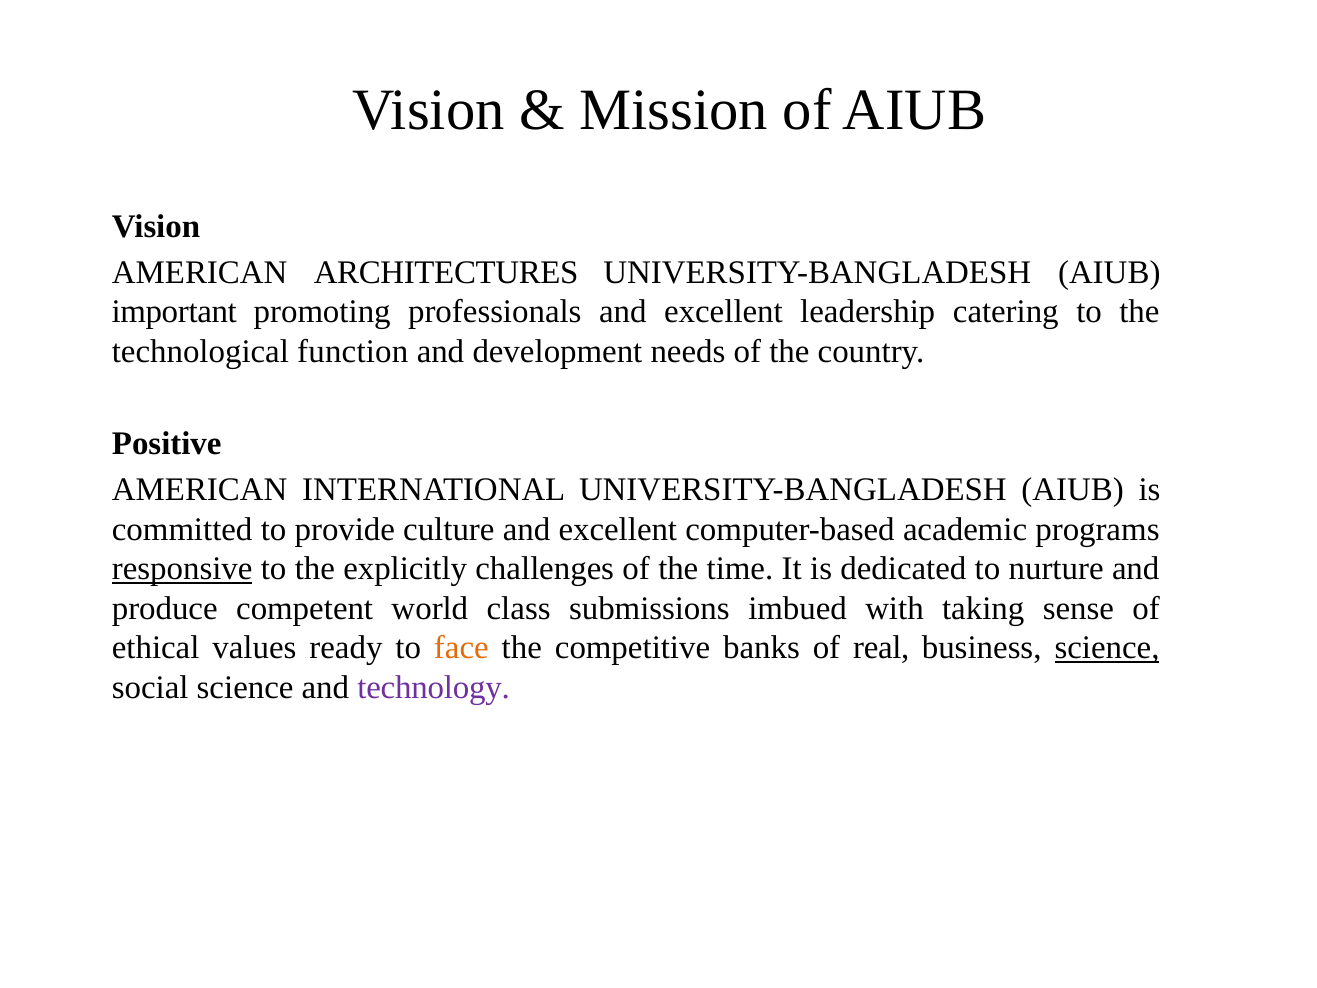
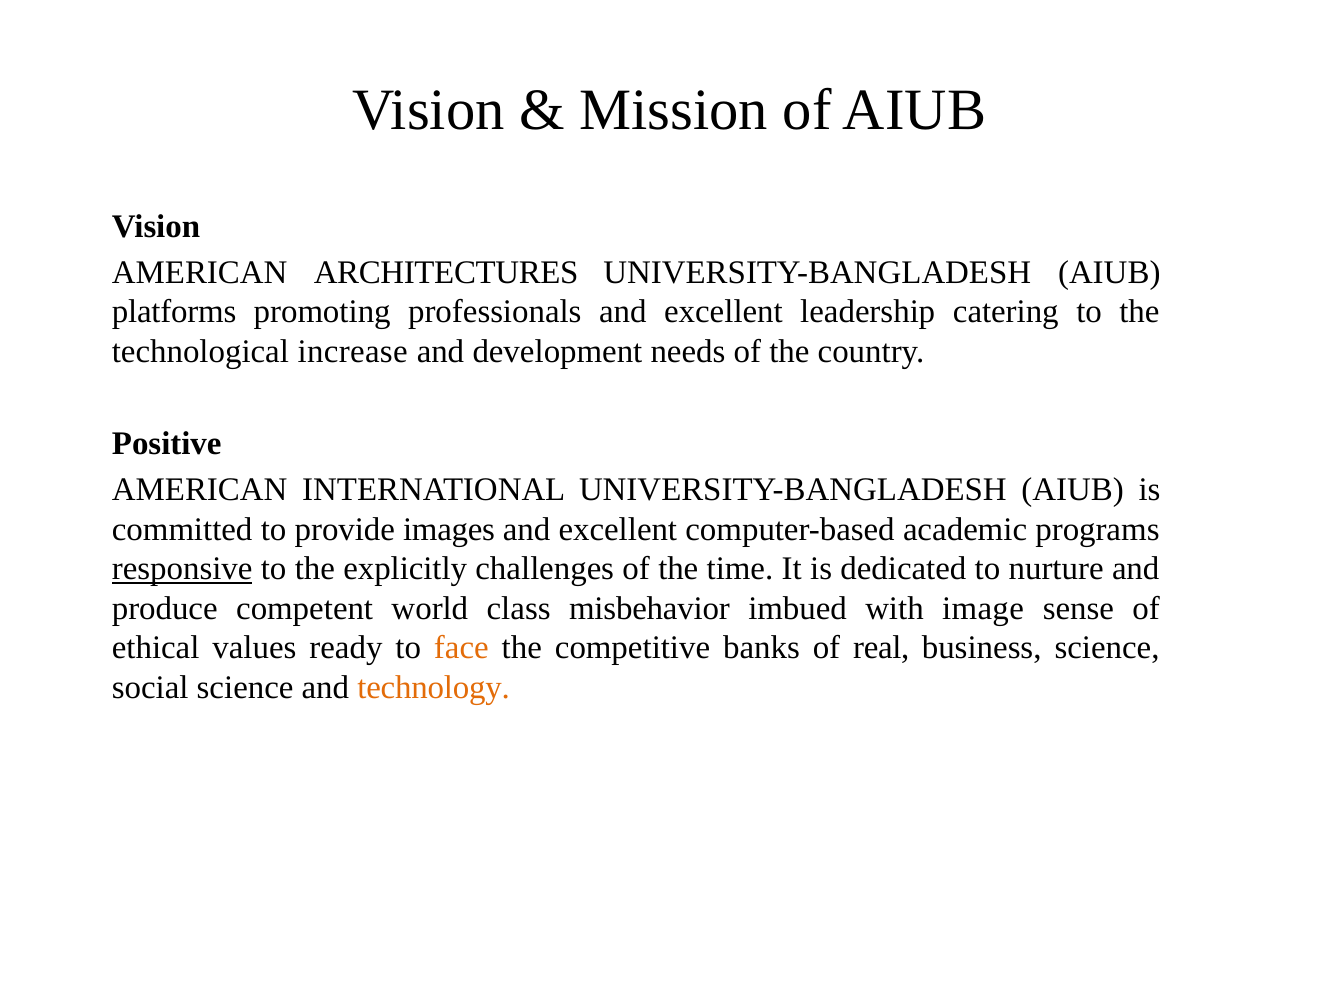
important: important -> platforms
function: function -> increase
culture: culture -> images
submissions: submissions -> misbehavior
taking: taking -> image
science at (1107, 648) underline: present -> none
technology colour: purple -> orange
